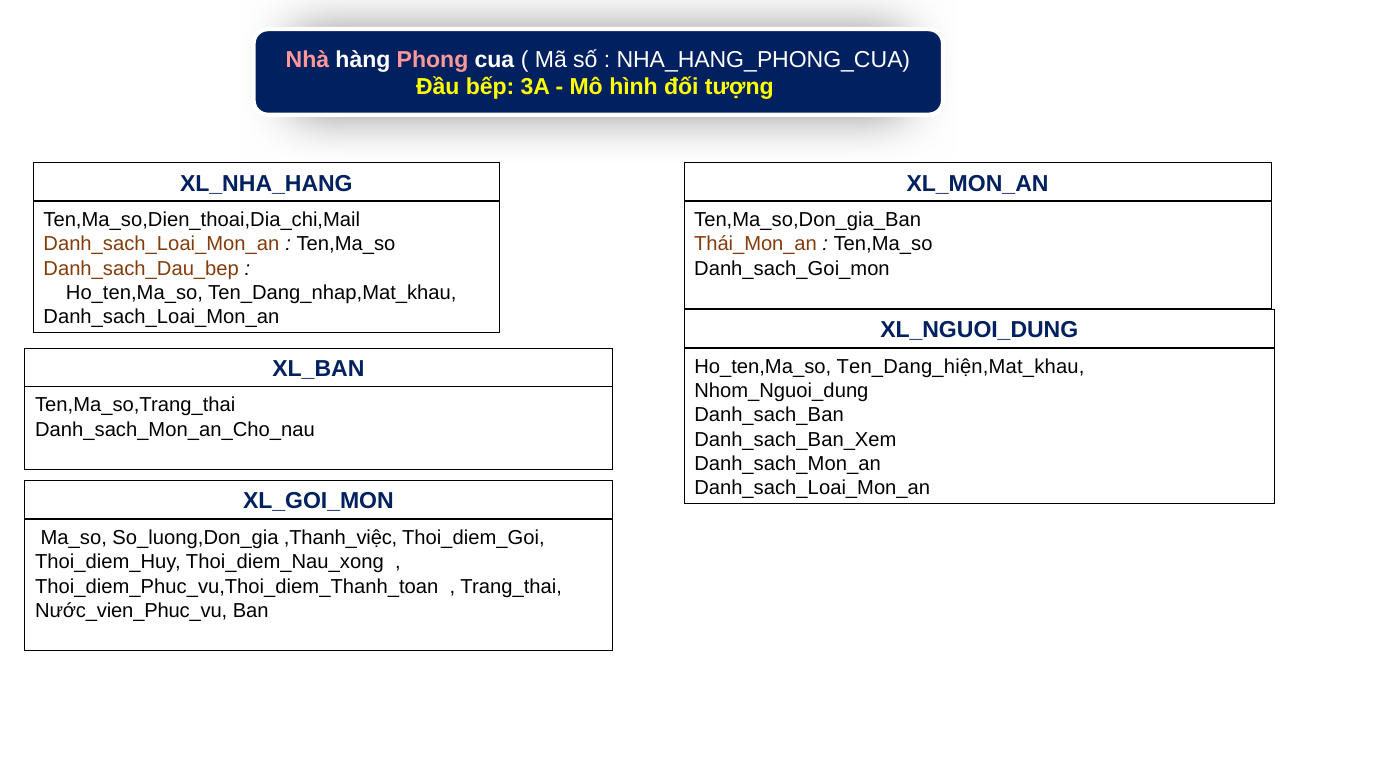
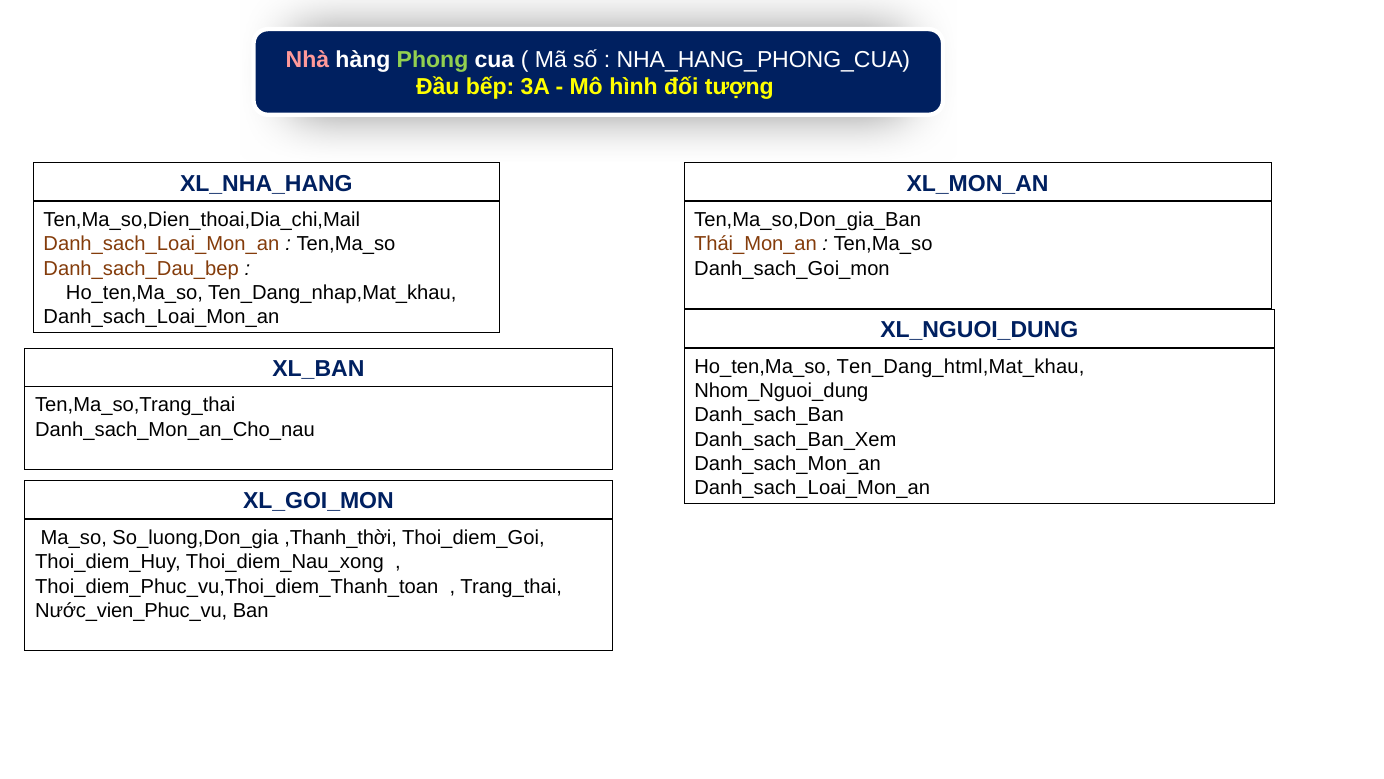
Phong colour: pink -> light green
Ten_Dang_hiện,Mat_khau: Ten_Dang_hiện,Mat_khau -> Ten_Dang_html,Mat_khau
,Thanh_việc: ,Thanh_việc -> ,Thanh_thời
